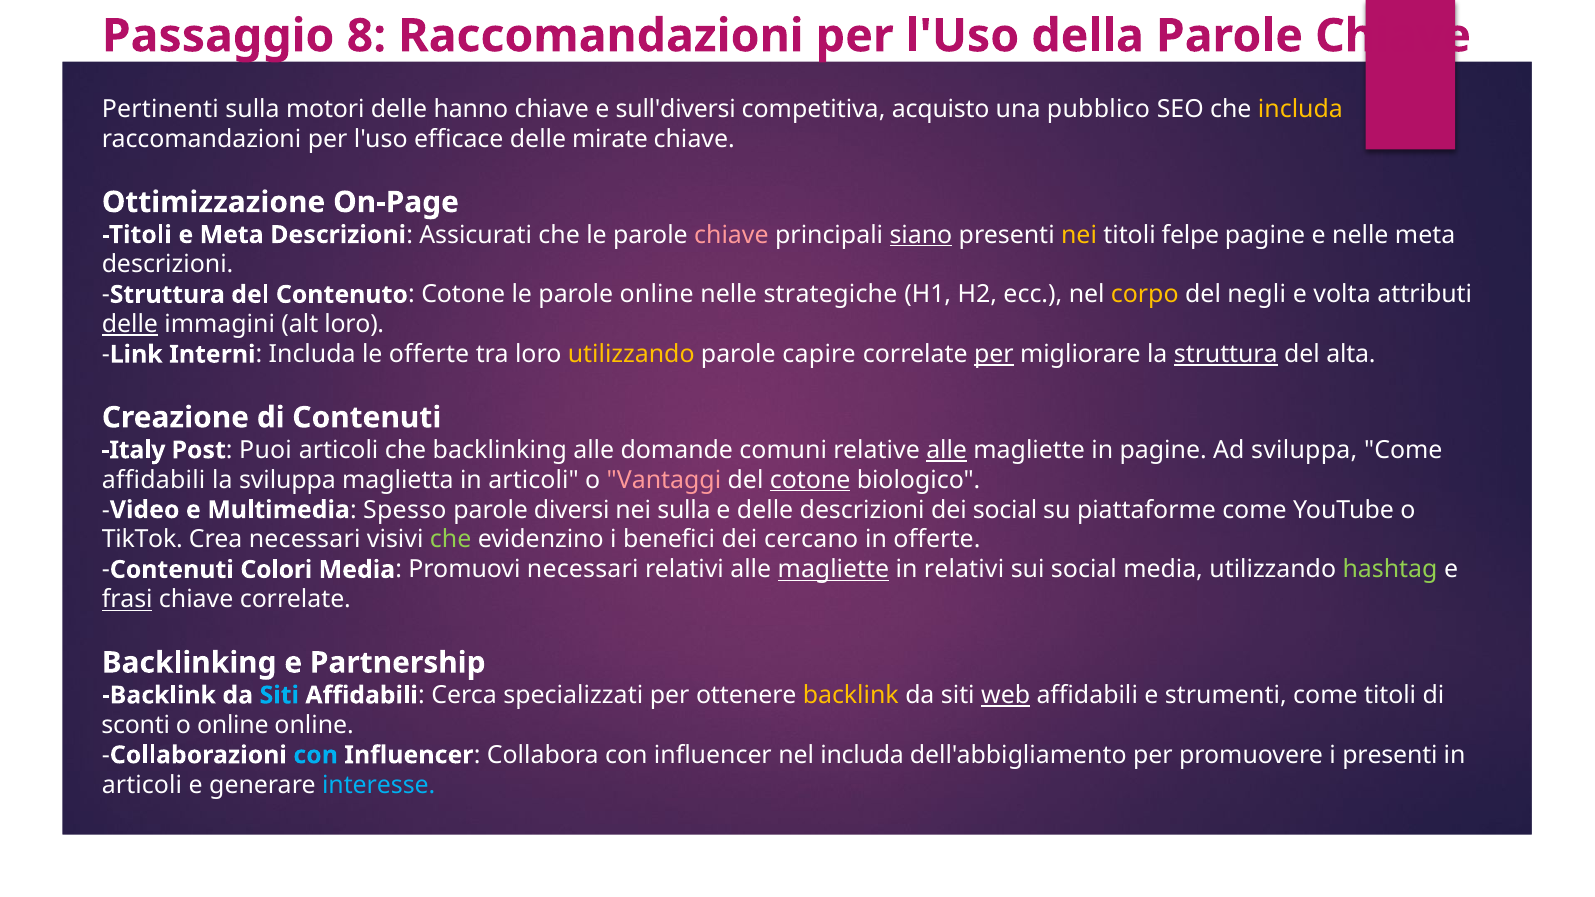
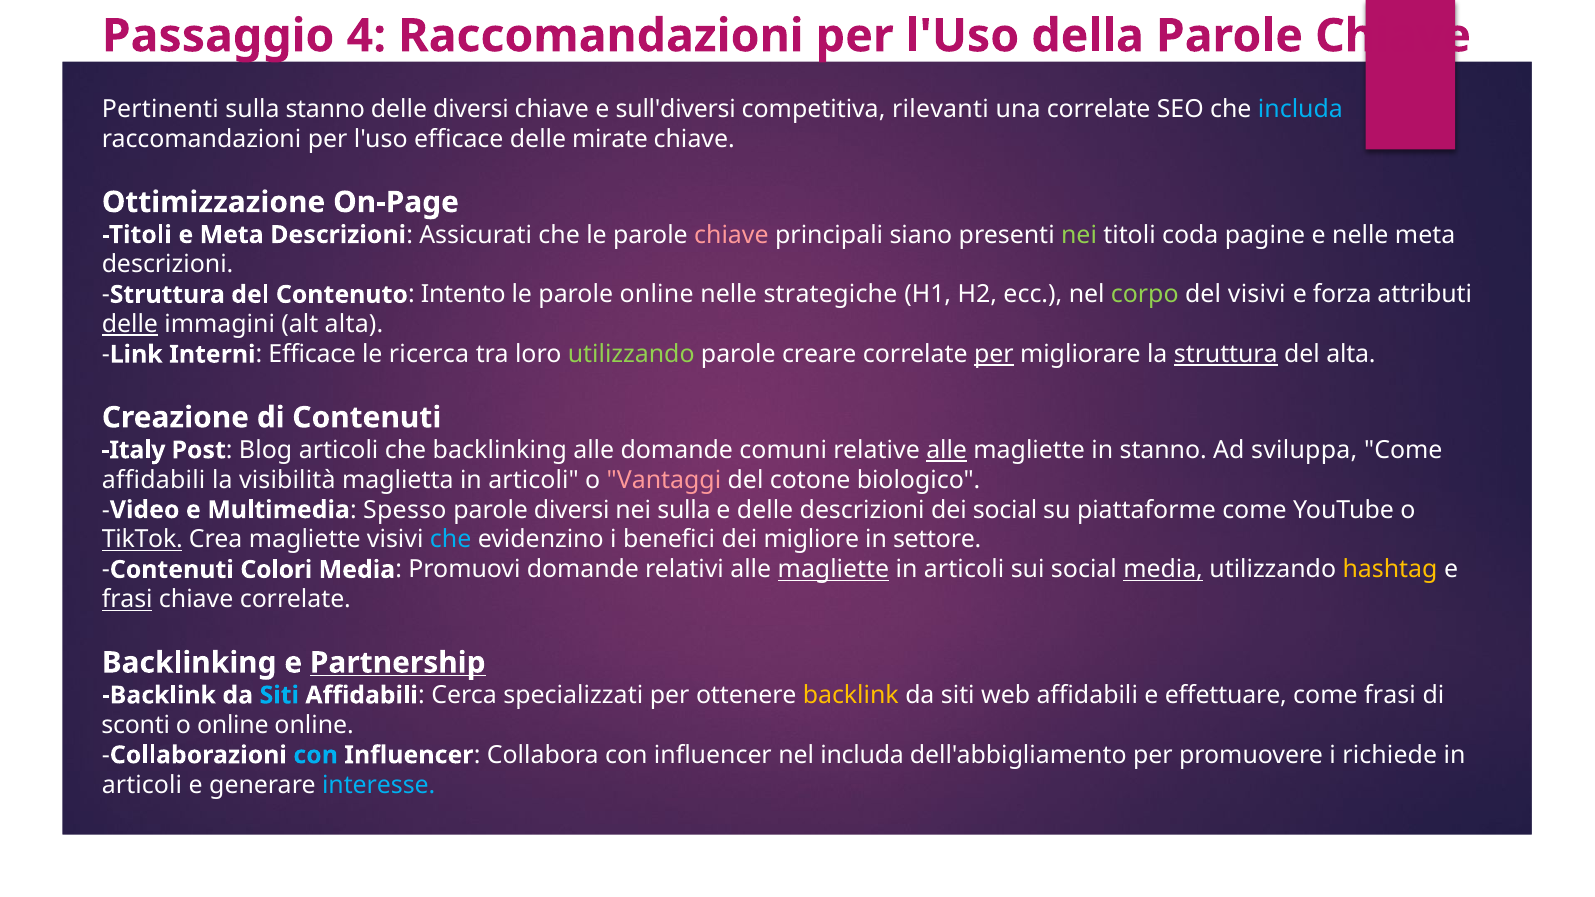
8: 8 -> 4
sulla motori: motori -> stanno
delle hanno: hanno -> diversi
acquisto: acquisto -> rilevanti
una pubblico: pubblico -> correlate
includa at (1300, 109) colour: yellow -> light blue
siano underline: present -> none
nei at (1079, 235) colour: yellow -> light green
felpe: felpe -> coda
Contenuto Cotone: Cotone -> Intento
corpo colour: yellow -> light green
del negli: negli -> visivi
volta: volta -> forza
alt loro: loro -> alta
Interni Includa: Includa -> Efficace
le offerte: offerte -> ricerca
utilizzando at (631, 354) colour: yellow -> light green
capire: capire -> creare
Puoi: Puoi -> Blog
in pagine: pagine -> stanno
la sviluppa: sviluppa -> visibilità
cotone at (810, 480) underline: present -> none
TikTok underline: none -> present
Crea necessari: necessari -> magliette
che at (451, 540) colour: light green -> light blue
cercano: cercano -> migliore
in offerte: offerte -> settore
Promuovi necessari: necessari -> domande
relativi at (964, 570): relativi -> articoli
media at (1163, 570) underline: none -> present
hashtag colour: light green -> yellow
Partnership underline: none -> present
web underline: present -> none
strumenti: strumenti -> effettuare
come titoli: titoli -> frasi
i presenti: presenti -> richiede
